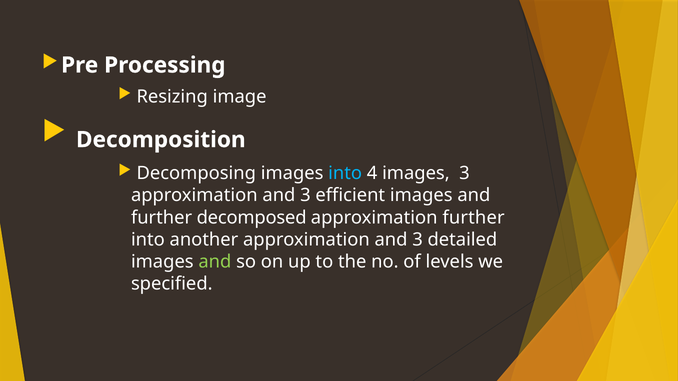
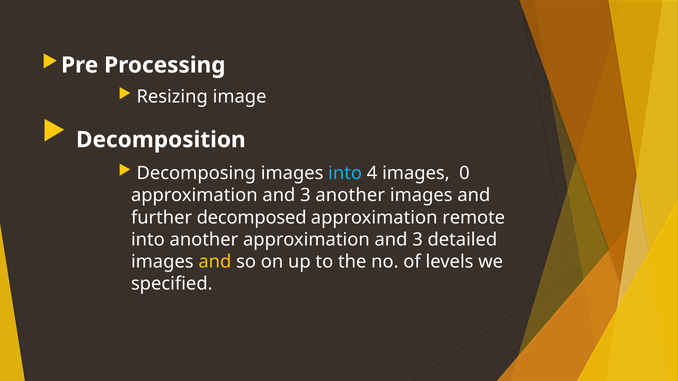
images 3: 3 -> 0
3 efficient: efficient -> another
approximation further: further -> remote
and at (215, 262) colour: light green -> yellow
